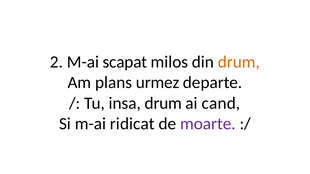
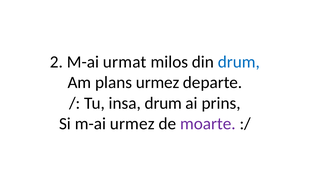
scapat: scapat -> urmat
drum at (239, 62) colour: orange -> blue
cand: cand -> prins
m-ai ridicat: ridicat -> urmez
